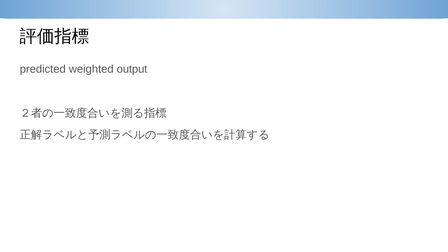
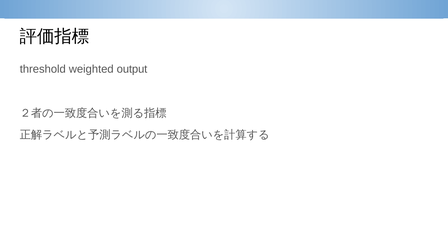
predicted: predicted -> threshold
